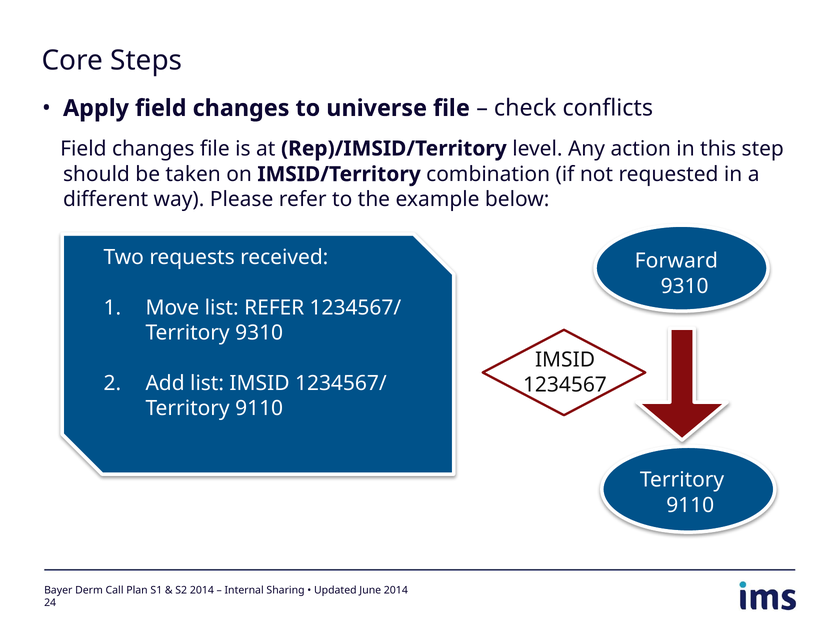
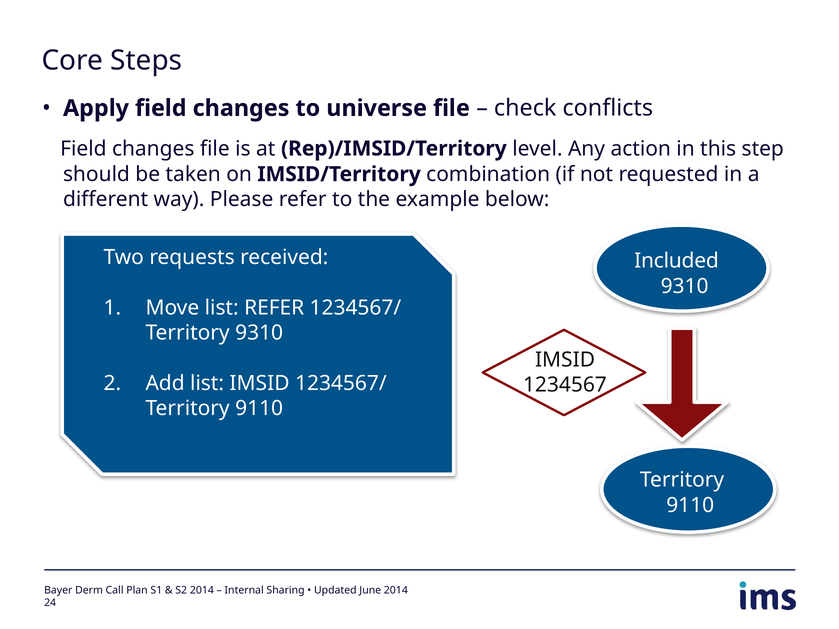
Forward: Forward -> Included
